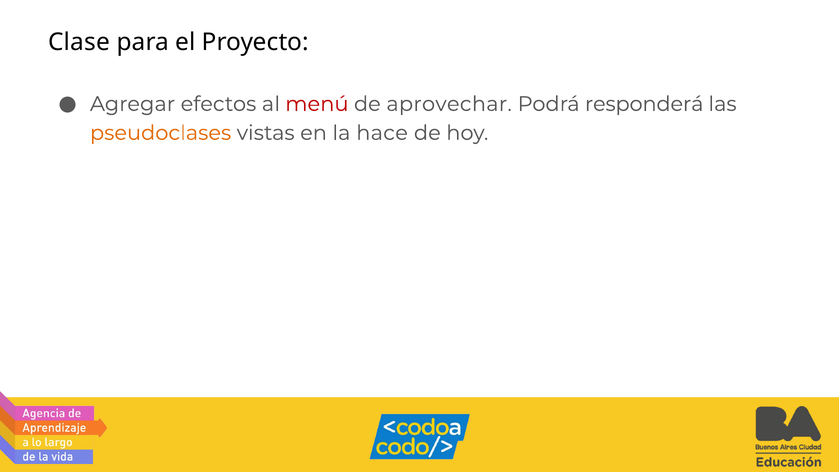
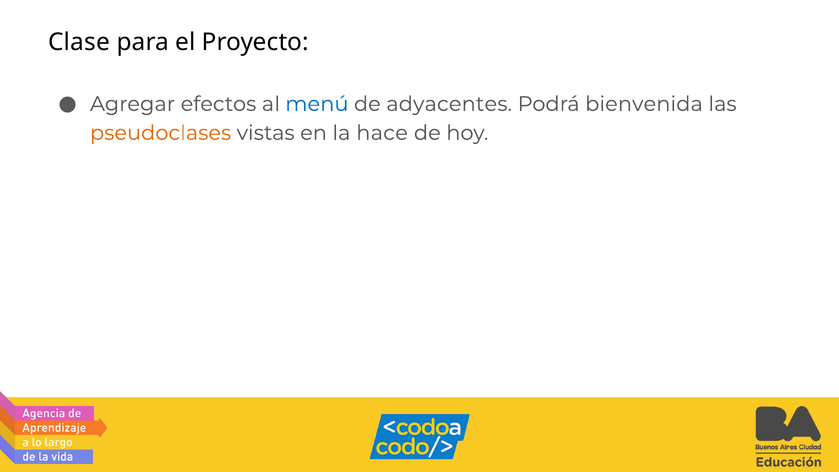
menú colour: red -> blue
aprovechar: aprovechar -> adyacentes
responderá: responderá -> bienvenida
